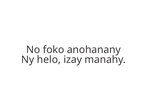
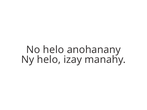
No foko: foko -> helo
